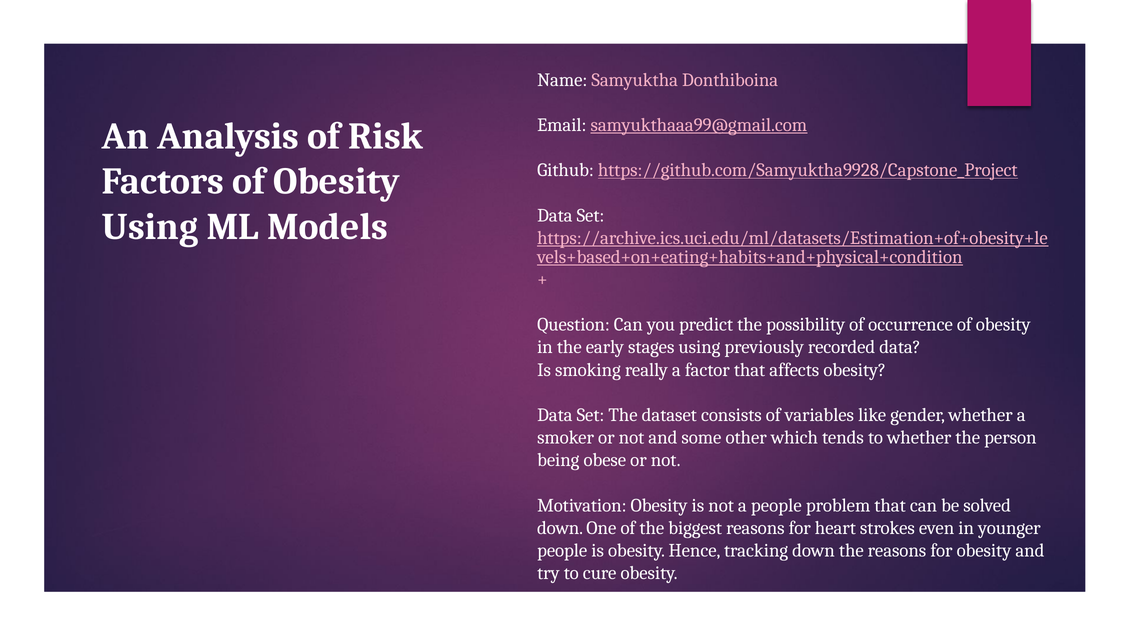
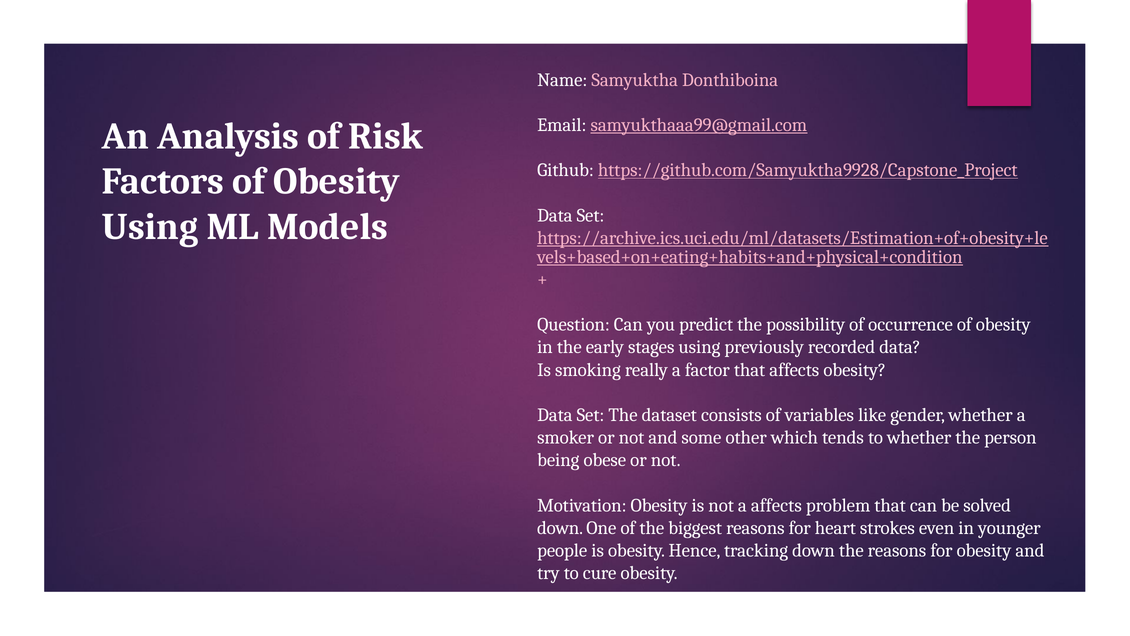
a people: people -> affects
